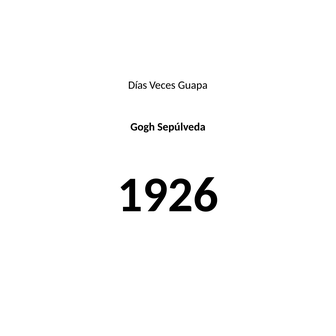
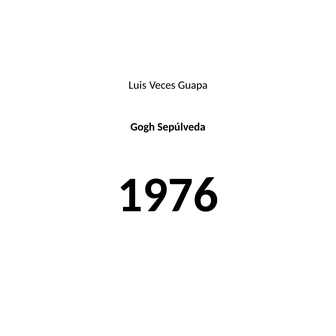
Días: Días -> Luis
1926: 1926 -> 1976
